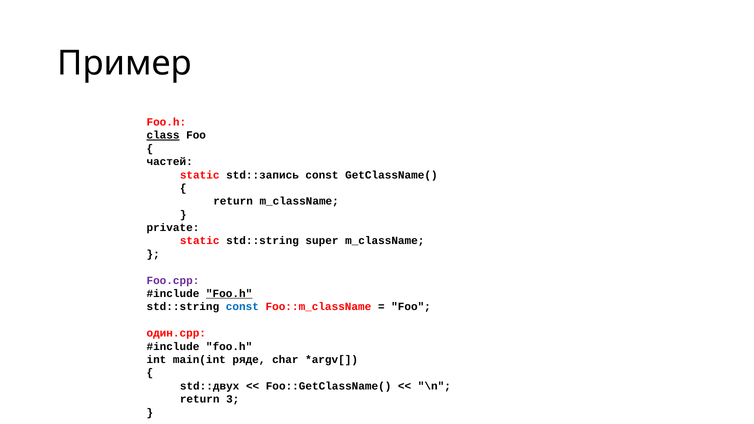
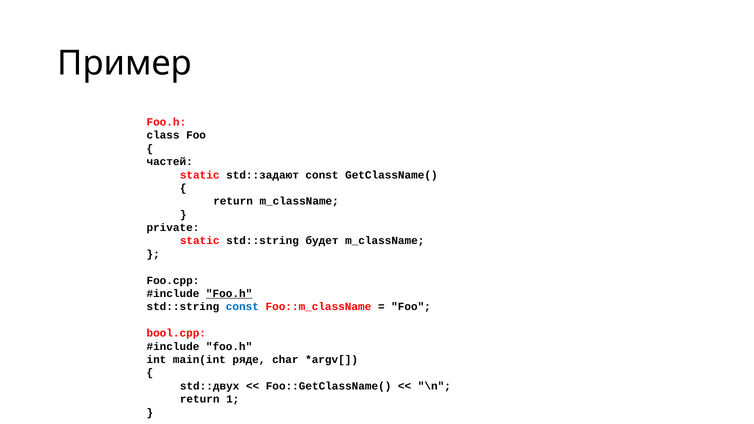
class underline: present -> none
std::запись: std::запись -> std::задают
super: super -> будет
Foo.cpp colour: purple -> black
один.cpp: один.cpp -> bool.cpp
3: 3 -> 1
